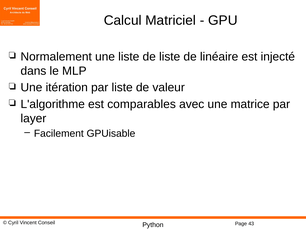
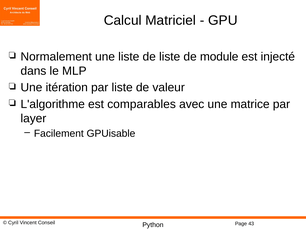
linéaire: linéaire -> module
